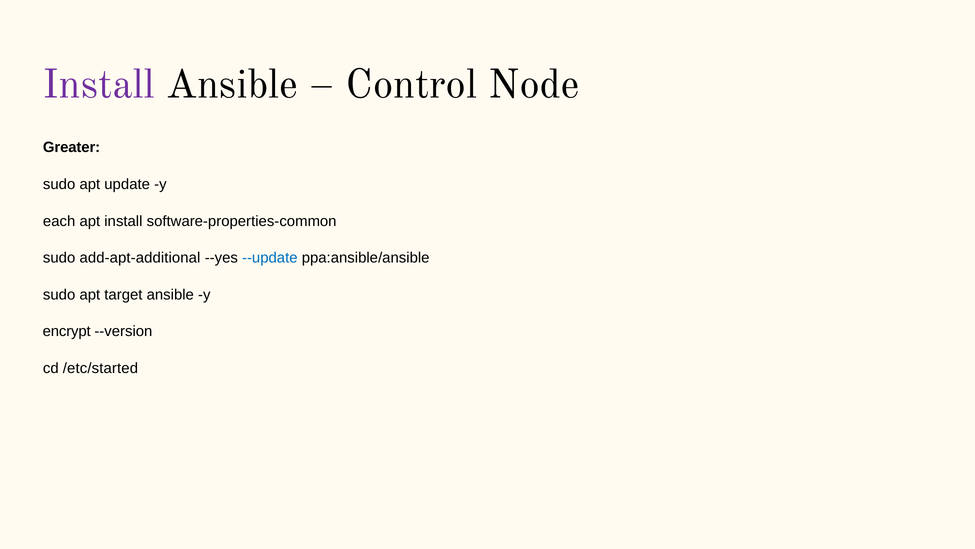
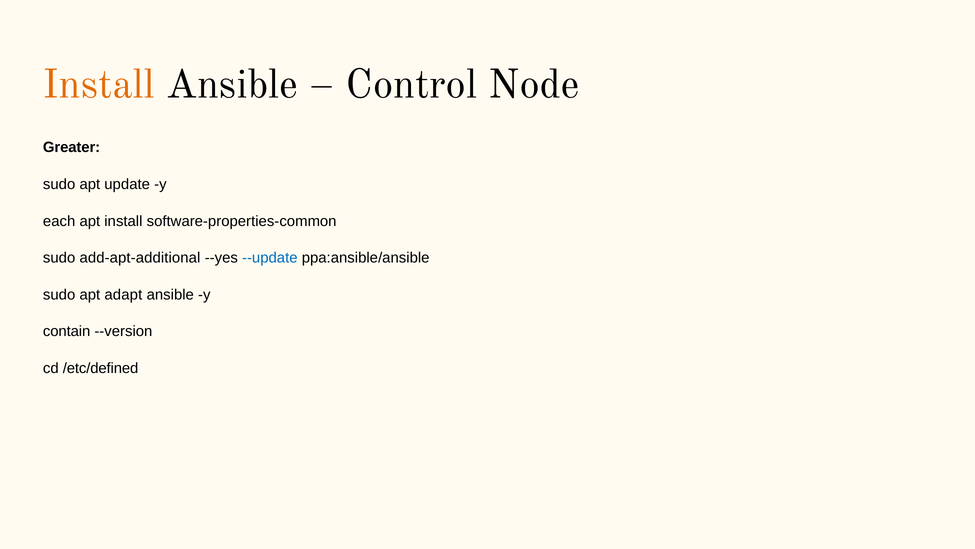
Install at (99, 84) colour: purple -> orange
target: target -> adapt
encrypt: encrypt -> contain
/etc/started: /etc/started -> /etc/defined
